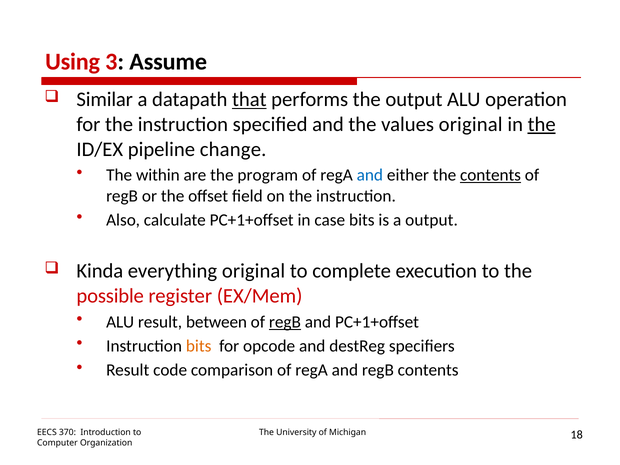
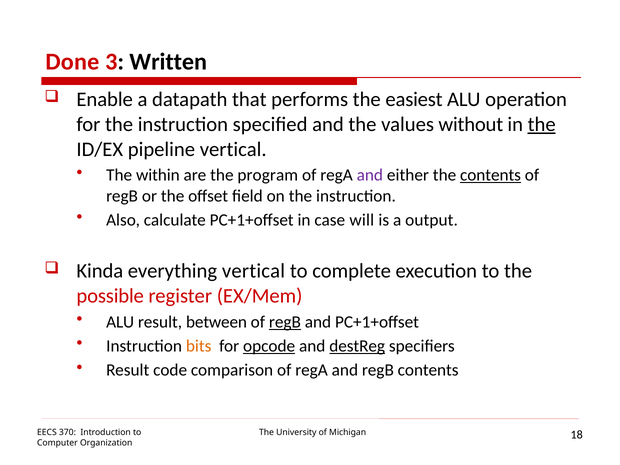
Using: Using -> Done
Assume: Assume -> Written
Similar: Similar -> Enable
that underline: present -> none
the output: output -> easiest
values original: original -> without
pipeline change: change -> vertical
and at (370, 175) colour: blue -> purple
case bits: bits -> will
everything original: original -> vertical
opcode underline: none -> present
destReg underline: none -> present
